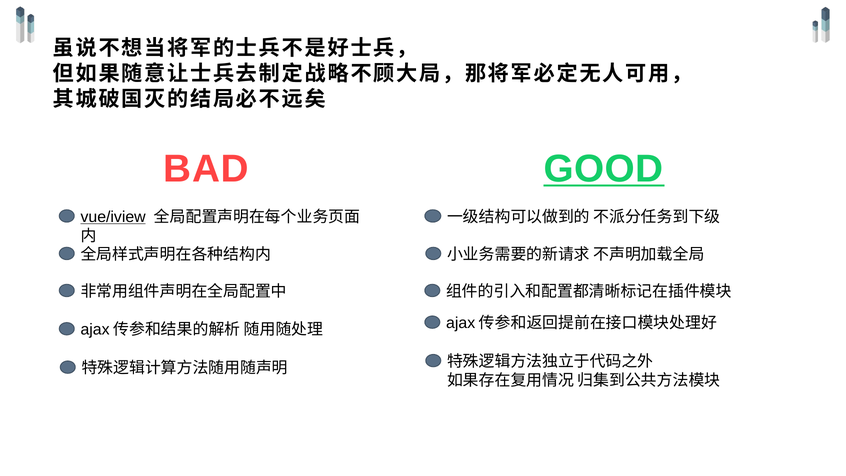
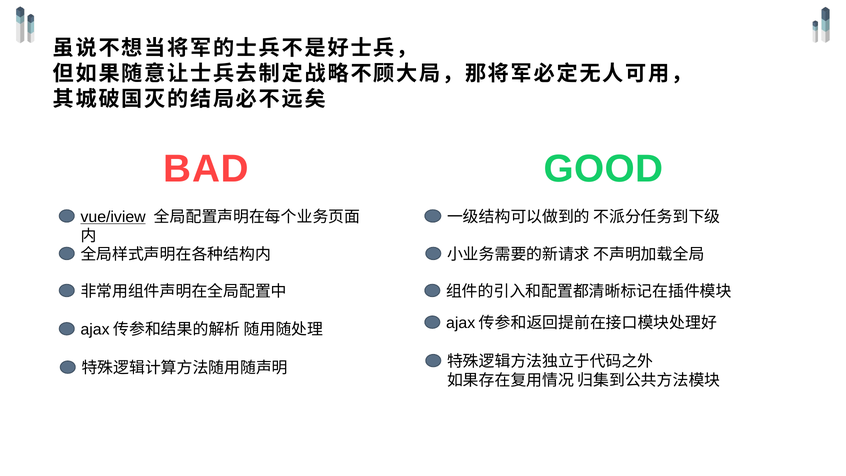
GOOD underline: present -> none
